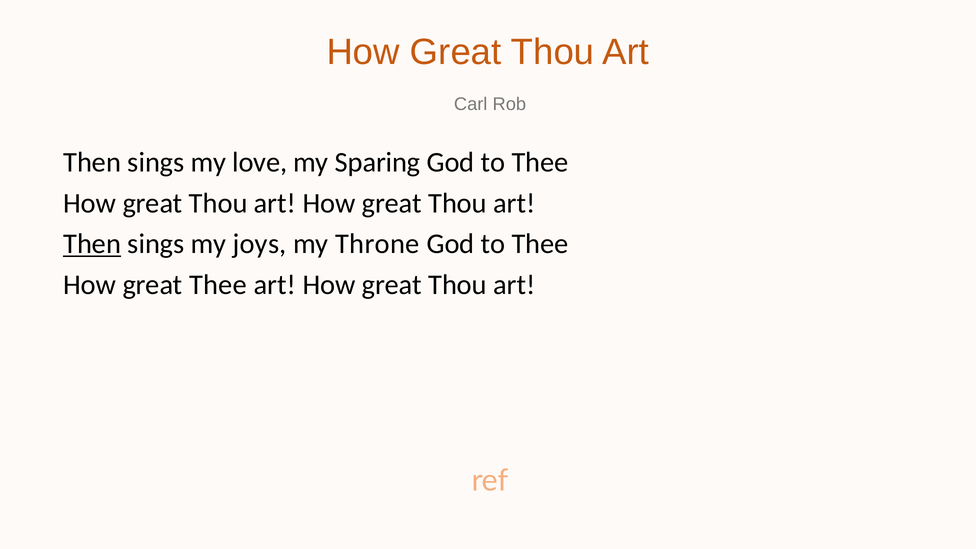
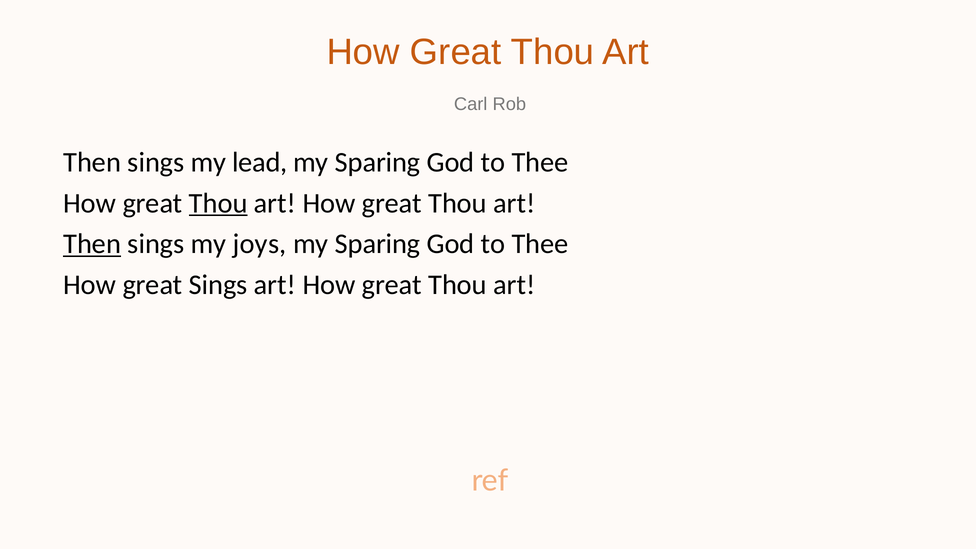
love: love -> lead
Thou at (218, 203) underline: none -> present
Throne at (377, 244): Throne -> Sparing
great Thee: Thee -> Sings
